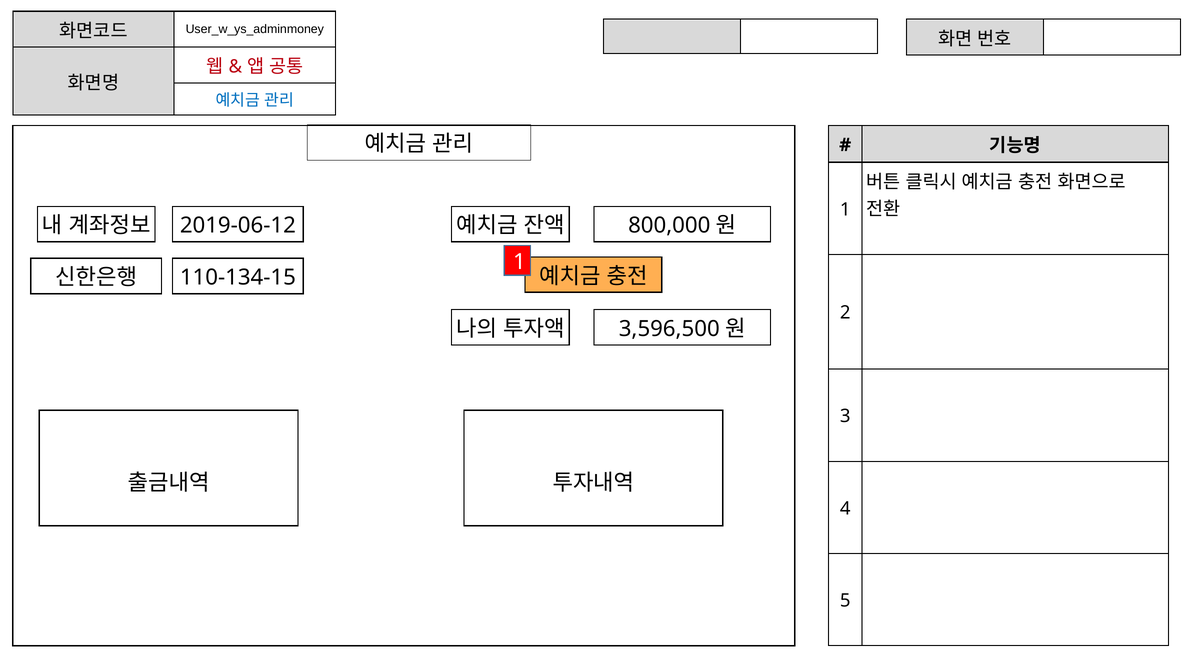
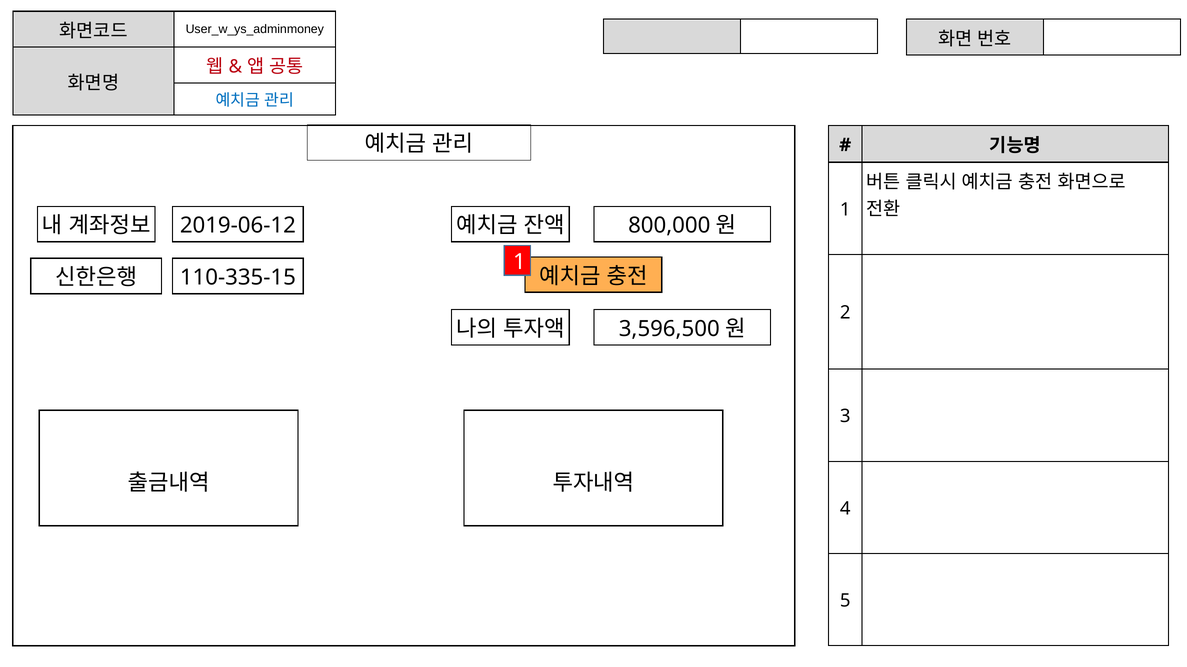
110-134-15: 110-134-15 -> 110-335-15
